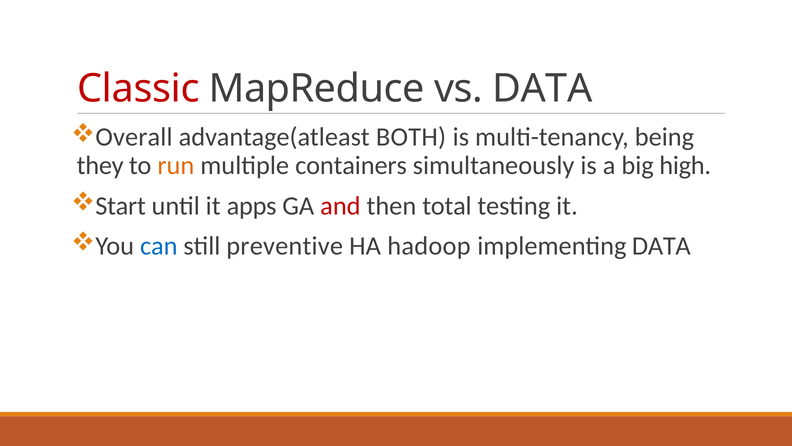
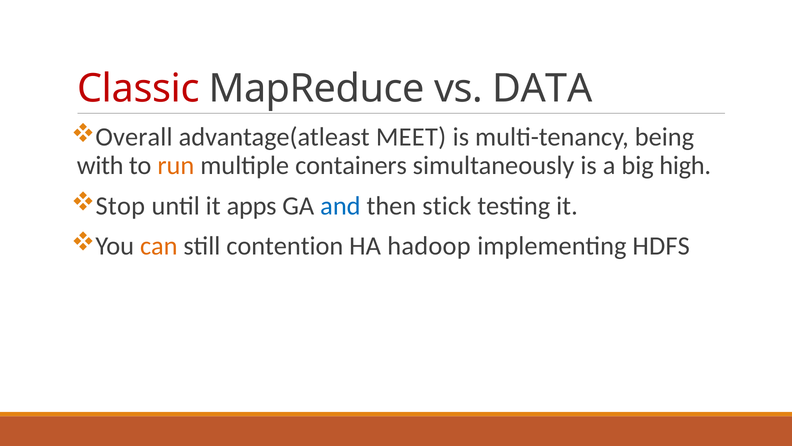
BOTH: BOTH -> MEET
they: they -> with
Start: Start -> Stop
and colour: red -> blue
total: total -> stick
can colour: blue -> orange
preventive: preventive -> contention
implementing DATA: DATA -> HDFS
